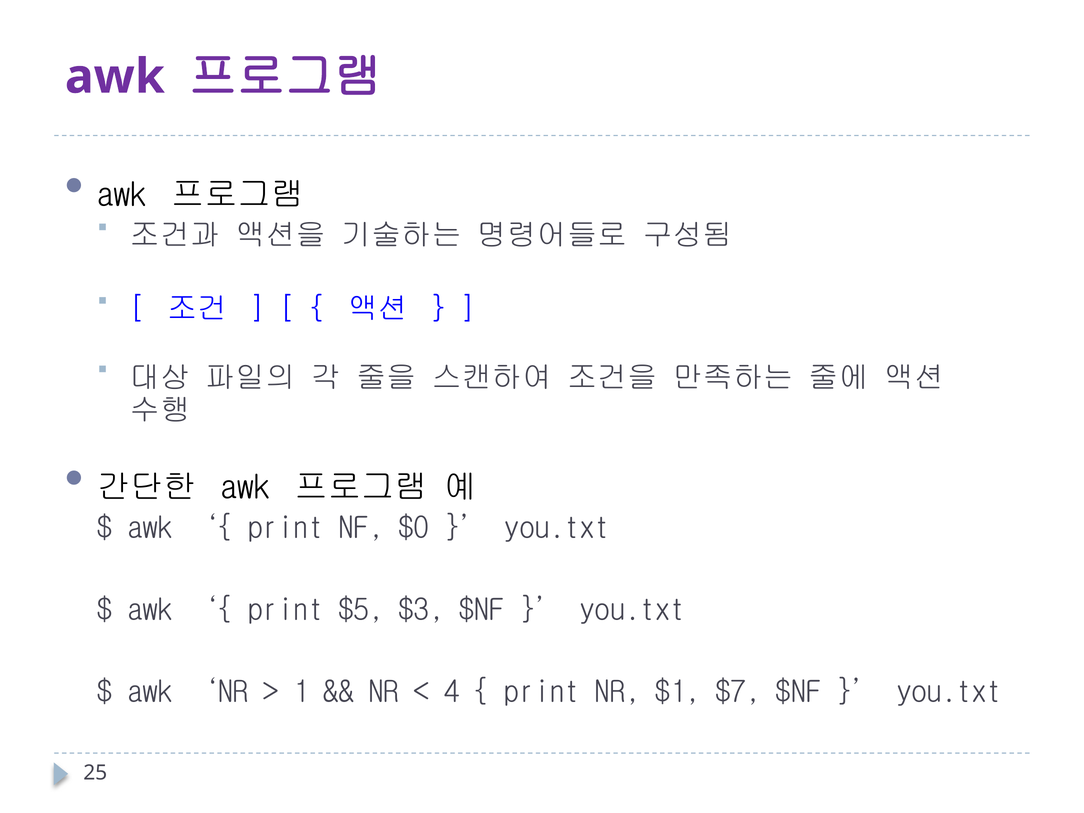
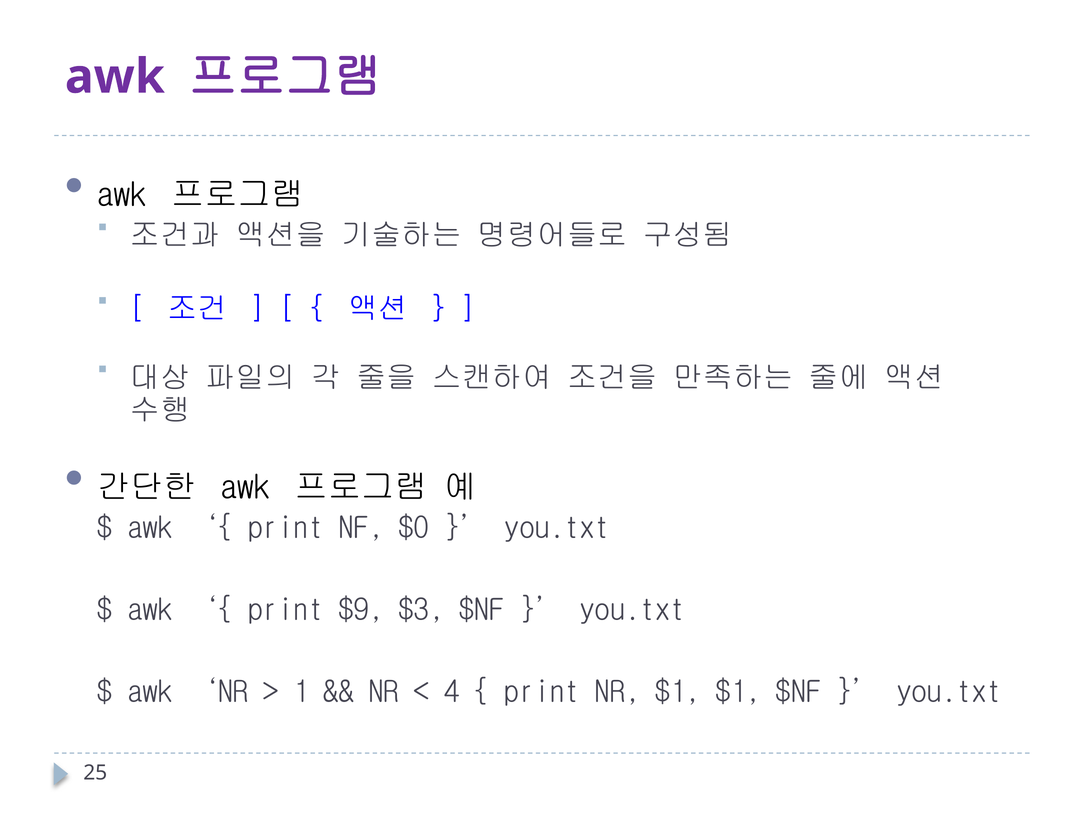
$5: $5 -> $9
$1 $7: $7 -> $1
